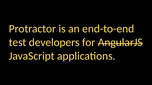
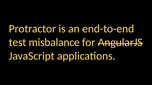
developers: developers -> misbalance
